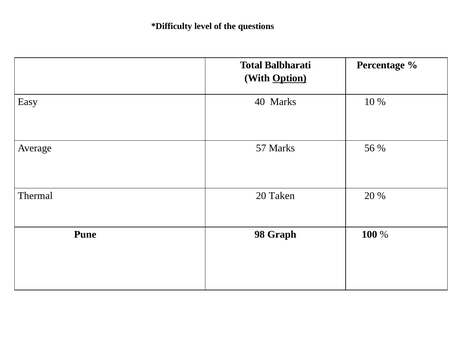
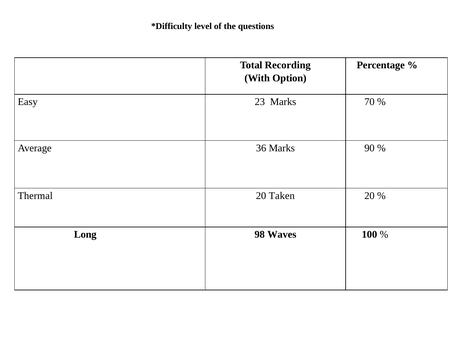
Balbharati: Balbharati -> Recording
Option underline: present -> none
40: 40 -> 23
10: 10 -> 70
57: 57 -> 36
56: 56 -> 90
Pune: Pune -> Long
Graph: Graph -> Waves
